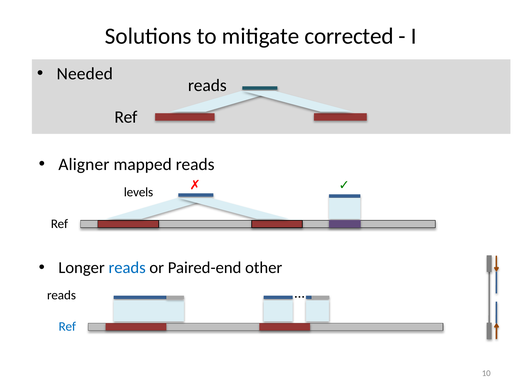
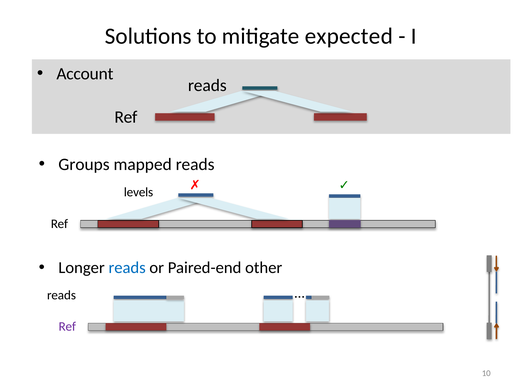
corrected: corrected -> expected
Needed: Needed -> Account
Aligner: Aligner -> Groups
Ref at (67, 327) colour: blue -> purple
